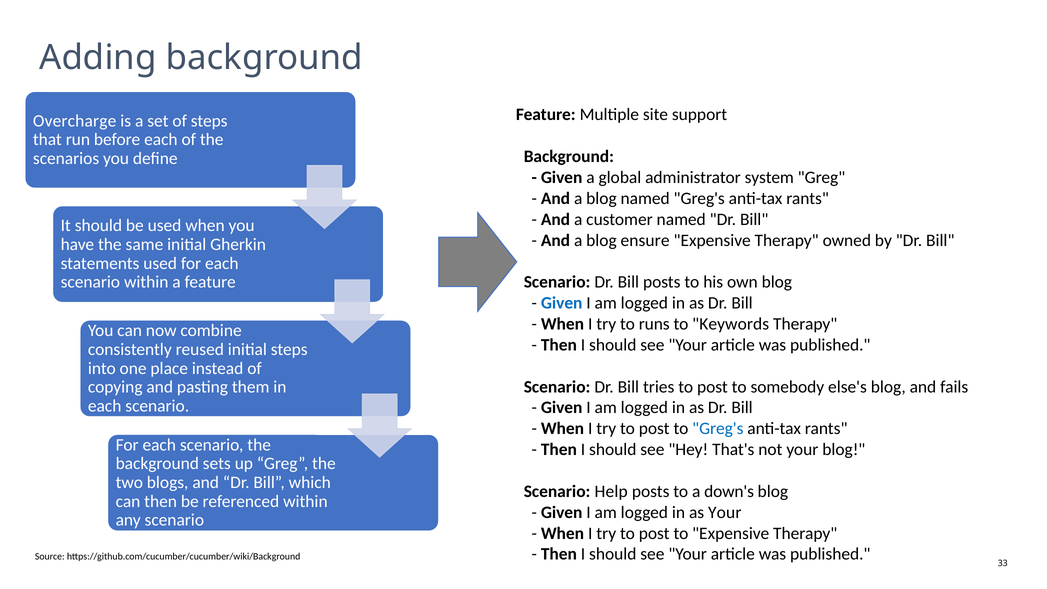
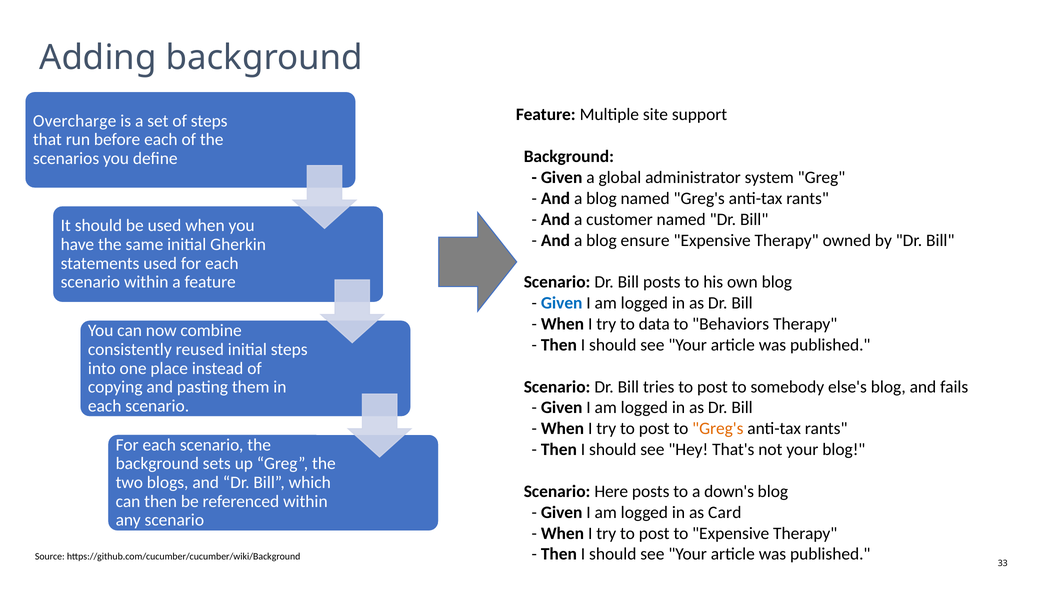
runs: runs -> data
Keywords: Keywords -> Behaviors
Greg's at (718, 429) colour: blue -> orange
Help: Help -> Here
as Your: Your -> Card
